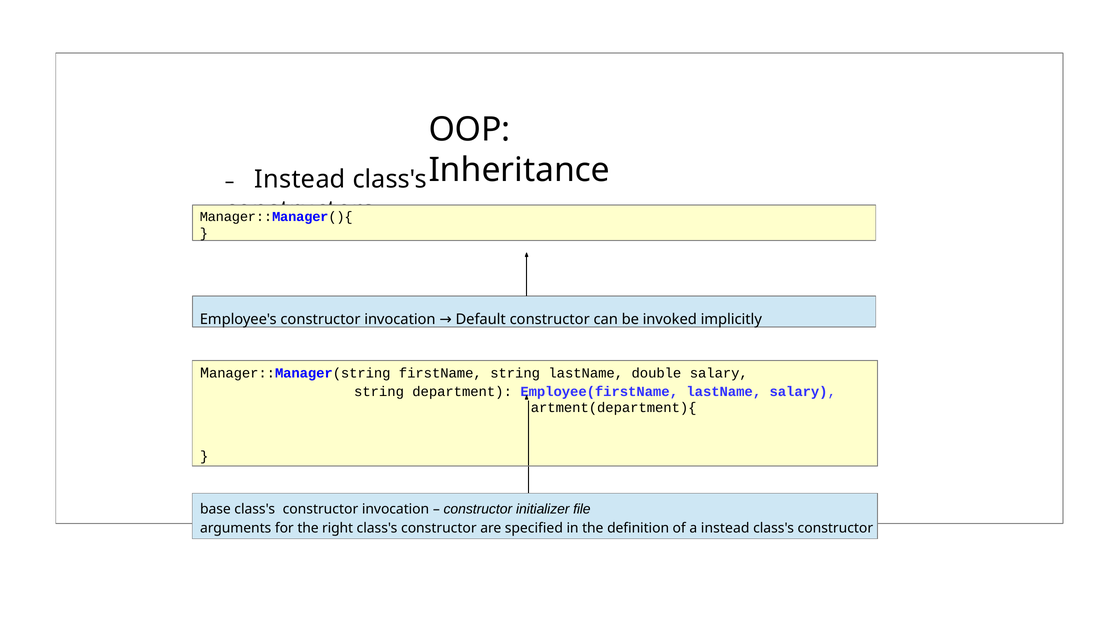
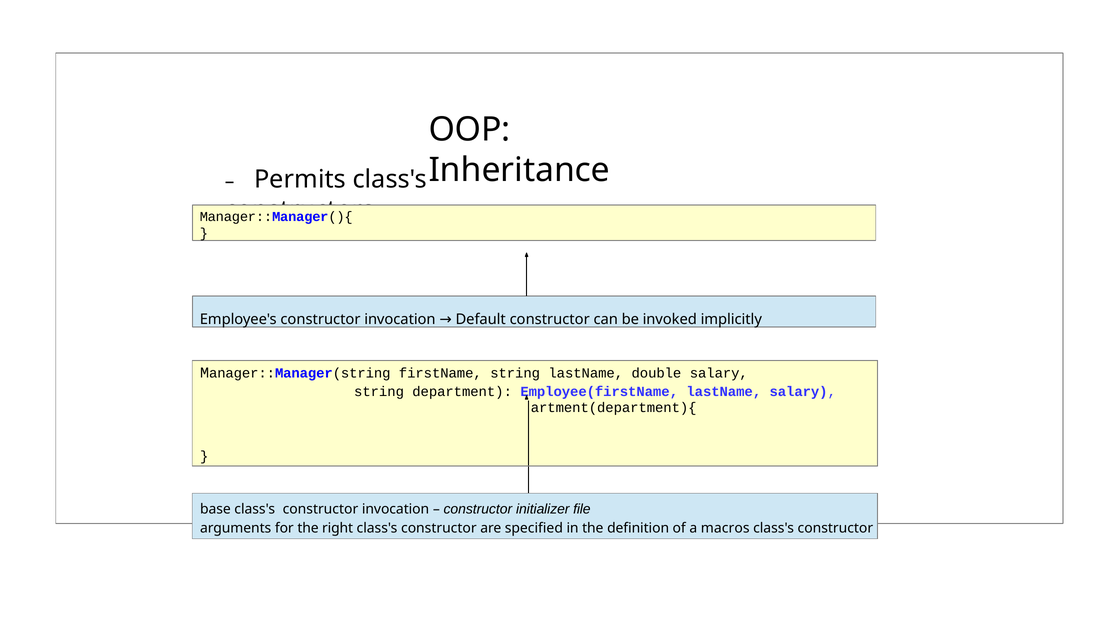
Instead at (300, 180): Instead -> Permits
a instead: instead -> macros
